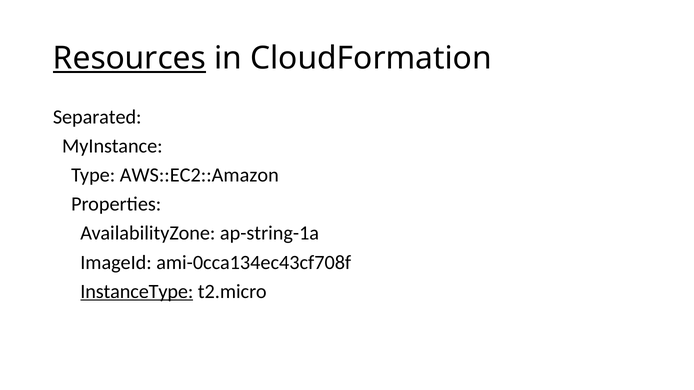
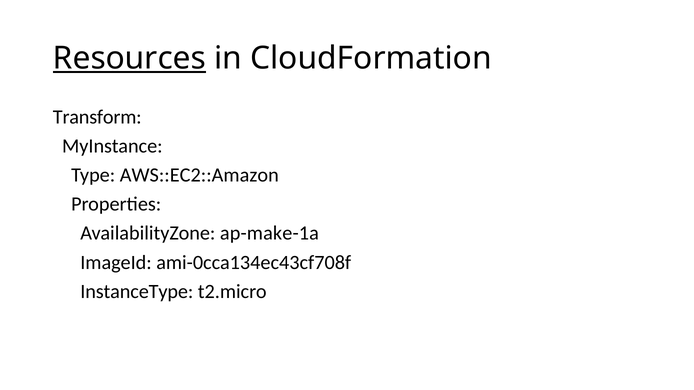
Separated: Separated -> Transform
ap-string-1a: ap-string-1a -> ap-make-1a
InstanceType underline: present -> none
